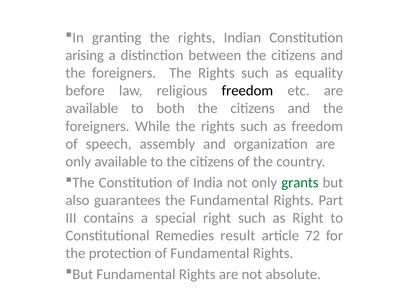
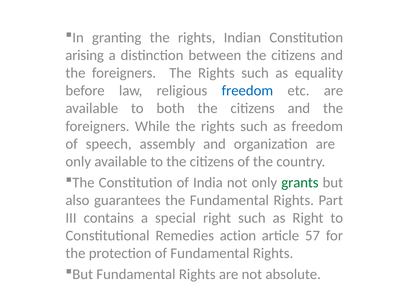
freedom at (247, 91) colour: black -> blue
result: result -> action
72: 72 -> 57
